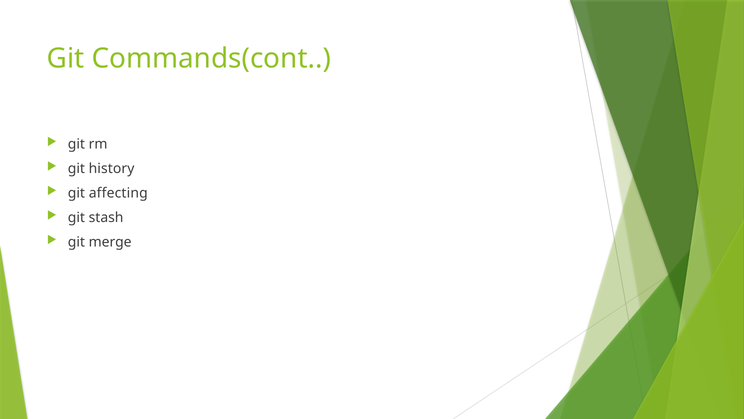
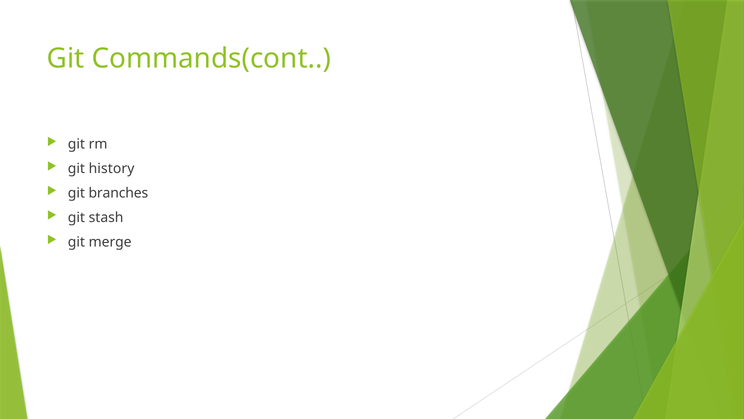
affecting: affecting -> branches
